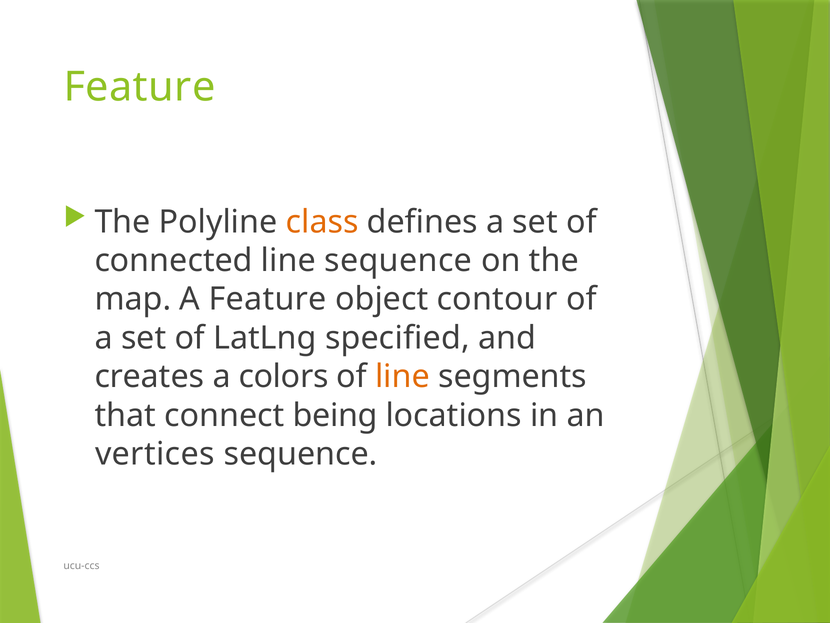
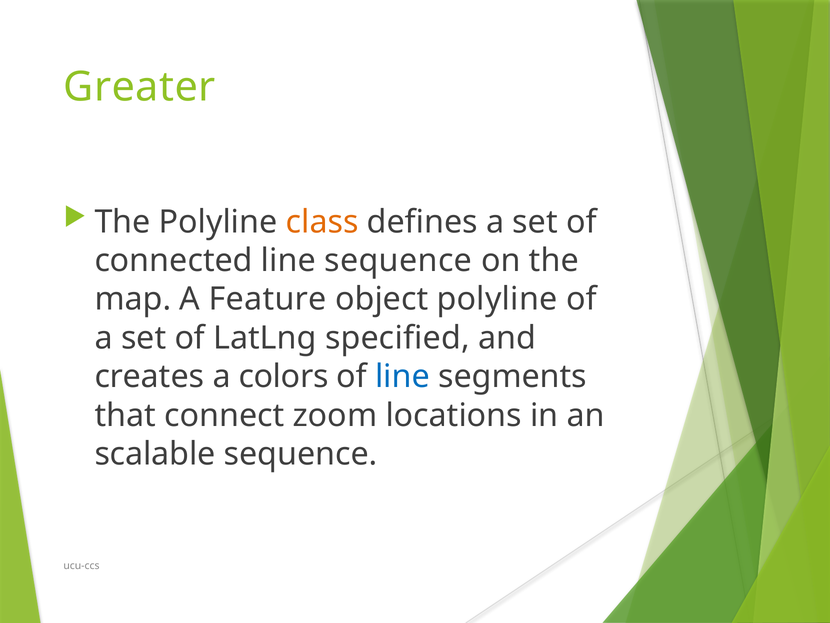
Feature at (139, 87): Feature -> Greater
object contour: contour -> polyline
line at (402, 376) colour: orange -> blue
being: being -> zoom
vertices: vertices -> scalable
